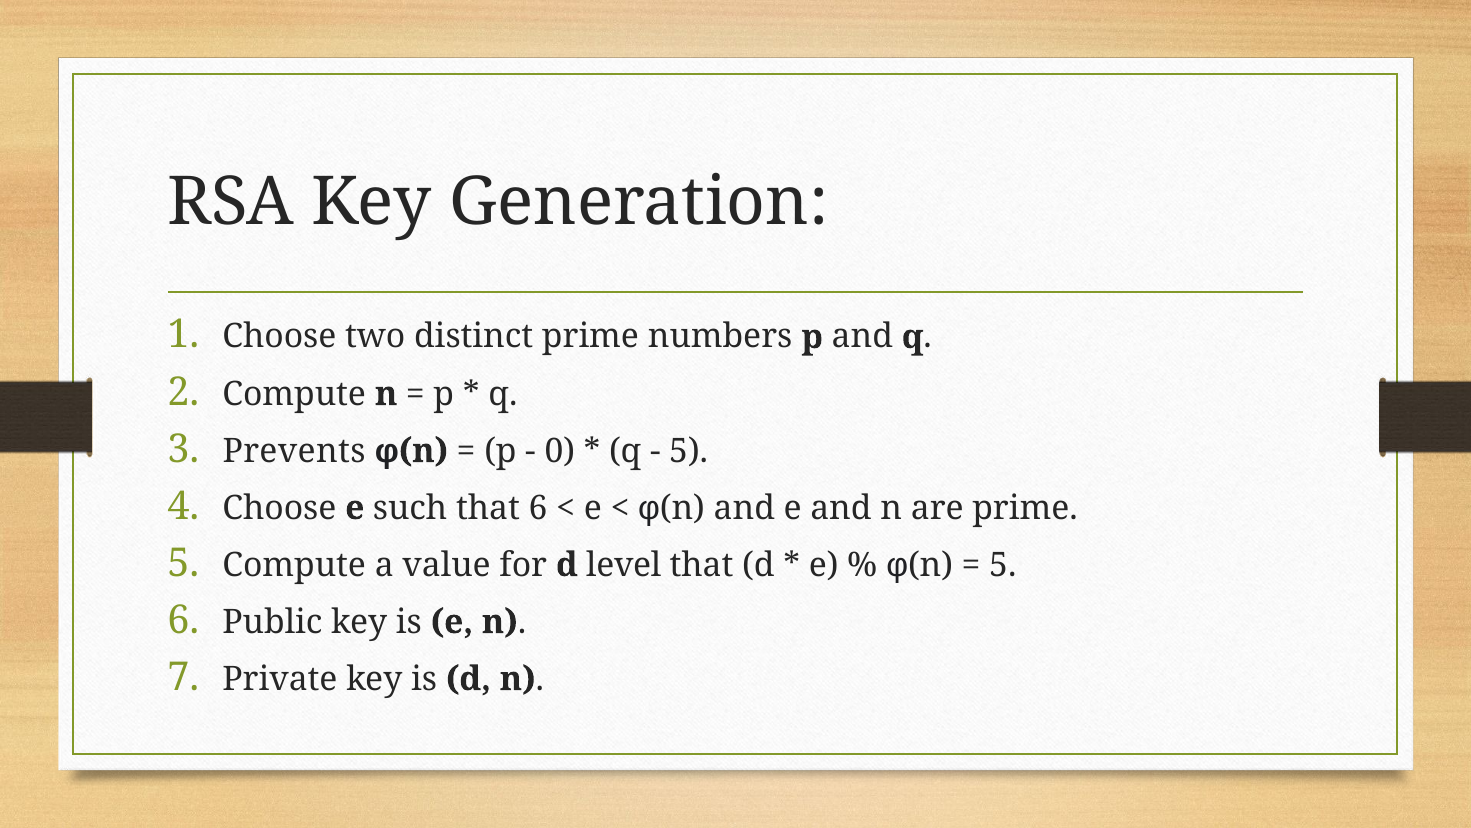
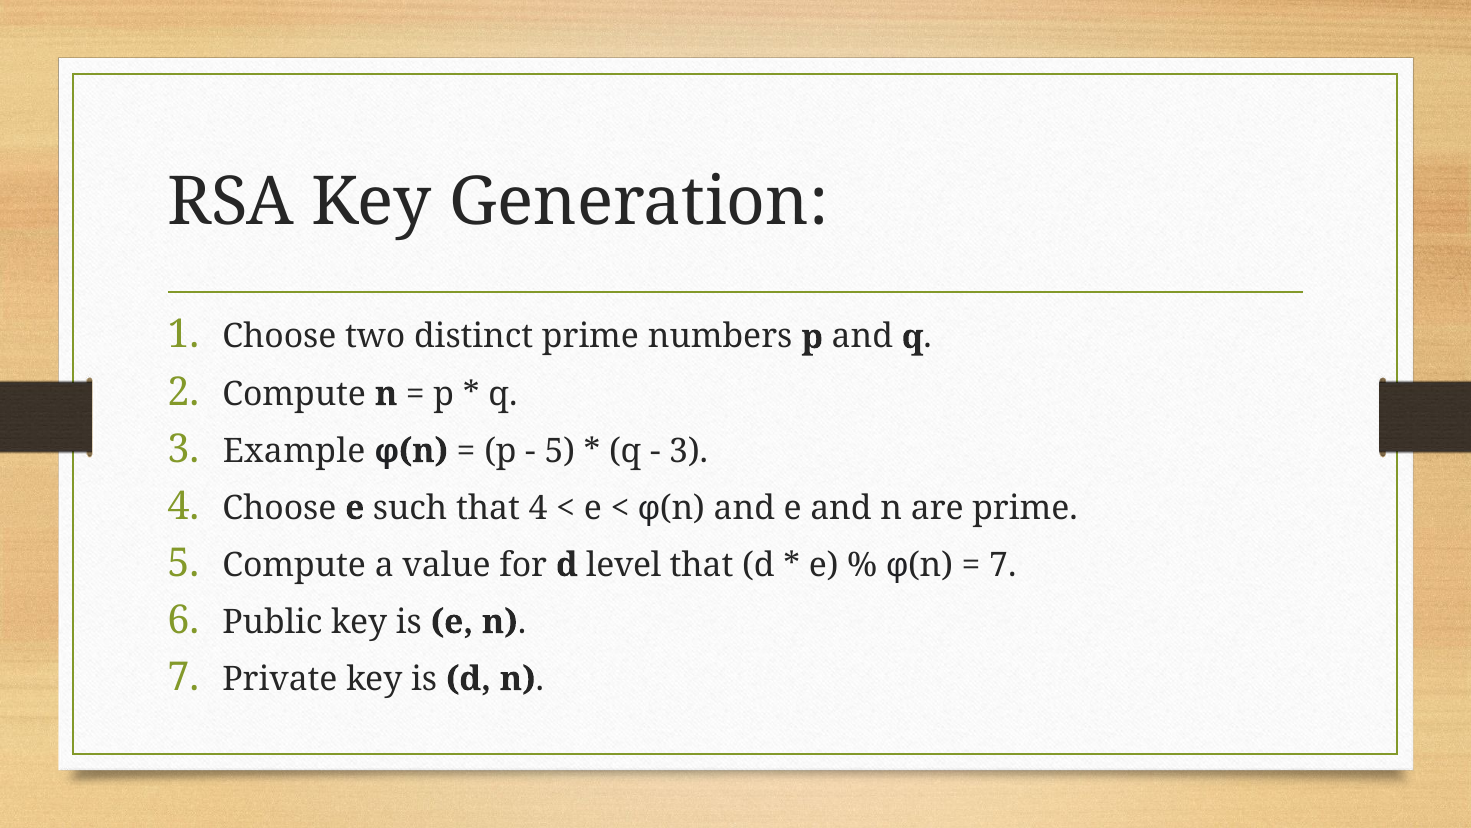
Prevents: Prevents -> Example
0 at (560, 451): 0 -> 5
5 at (689, 451): 5 -> 3
that 6: 6 -> 4
5 at (1003, 565): 5 -> 7
